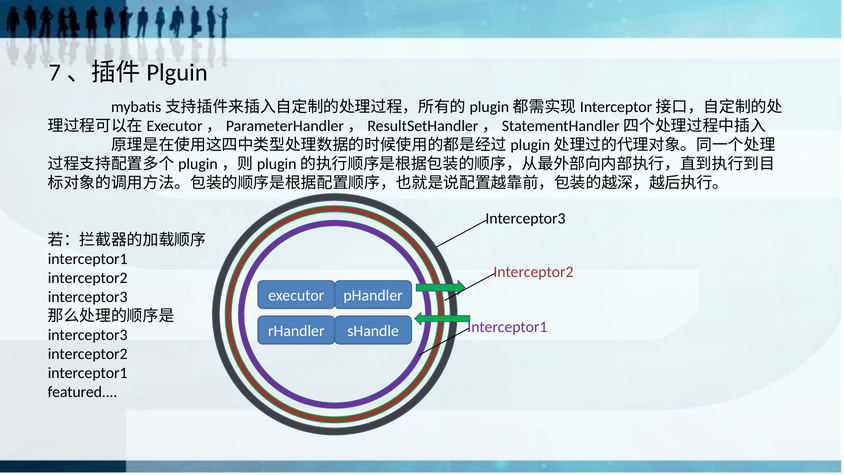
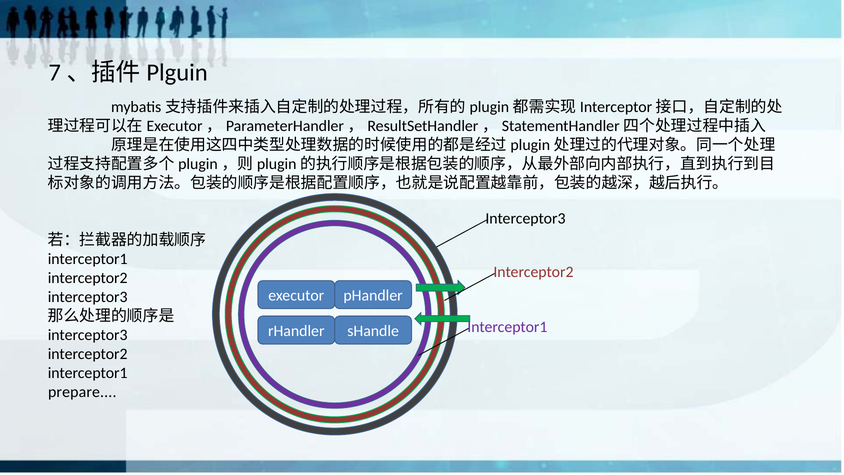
featured: featured -> prepare
